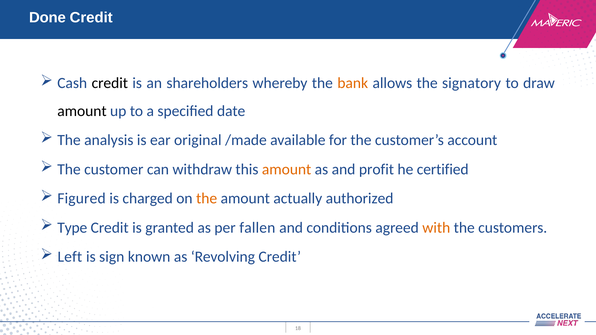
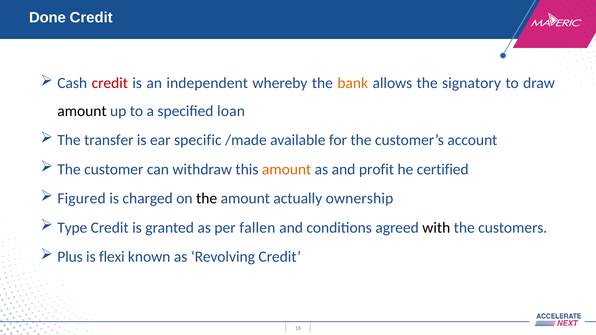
credit at (110, 83) colour: black -> red
shareholders: shareholders -> independent
date: date -> loan
analysis: analysis -> transfer
original: original -> specific
the at (207, 199) colour: orange -> black
authorized: authorized -> ownership
with colour: orange -> black
Left: Left -> Plus
sign: sign -> flexi
